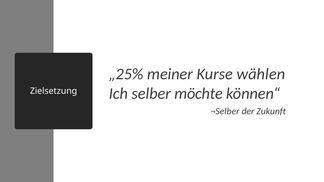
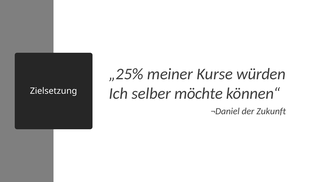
wählen: wählen -> würden
¬Selber: ¬Selber -> ¬Daniel
